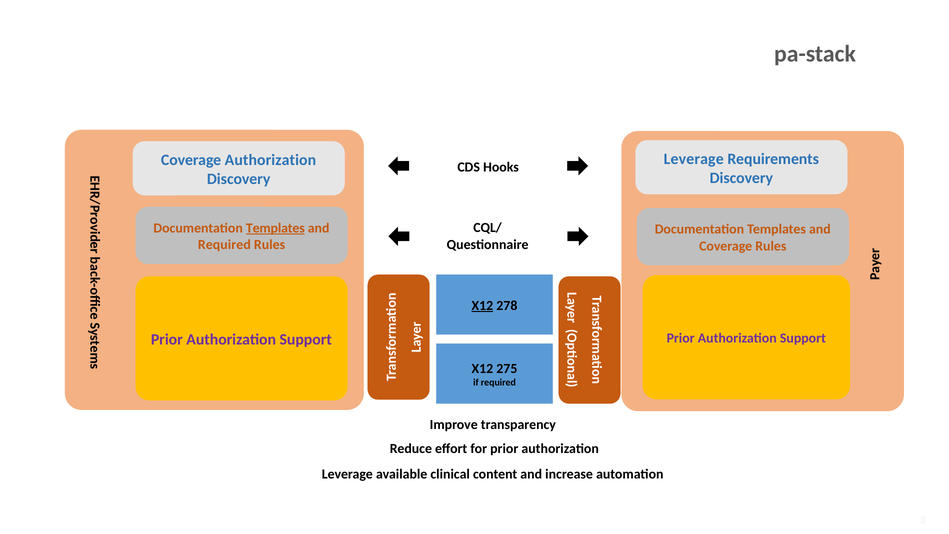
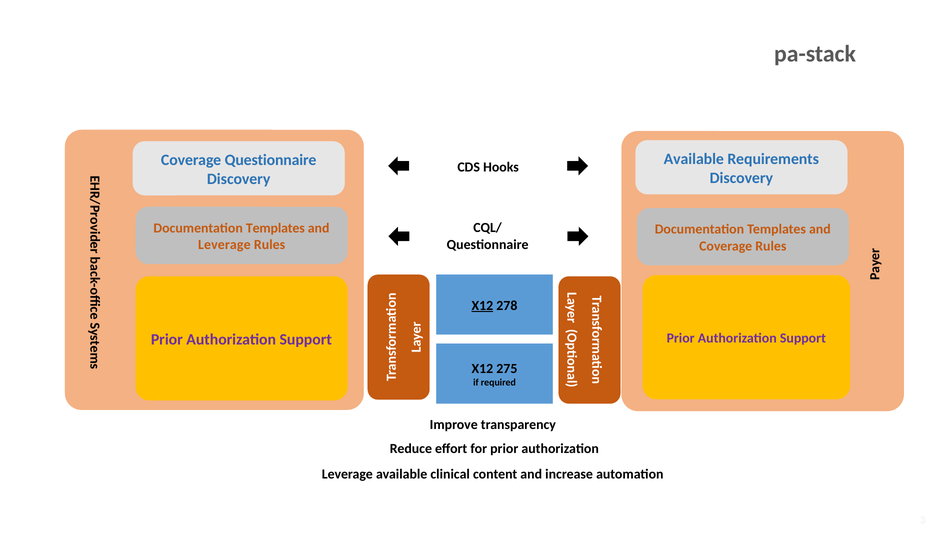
Leverage at (694, 159): Leverage -> Available
Coverage Authorization: Authorization -> Questionnaire
Templates at (275, 228) underline: present -> none
Required at (224, 245): Required -> Leverage
